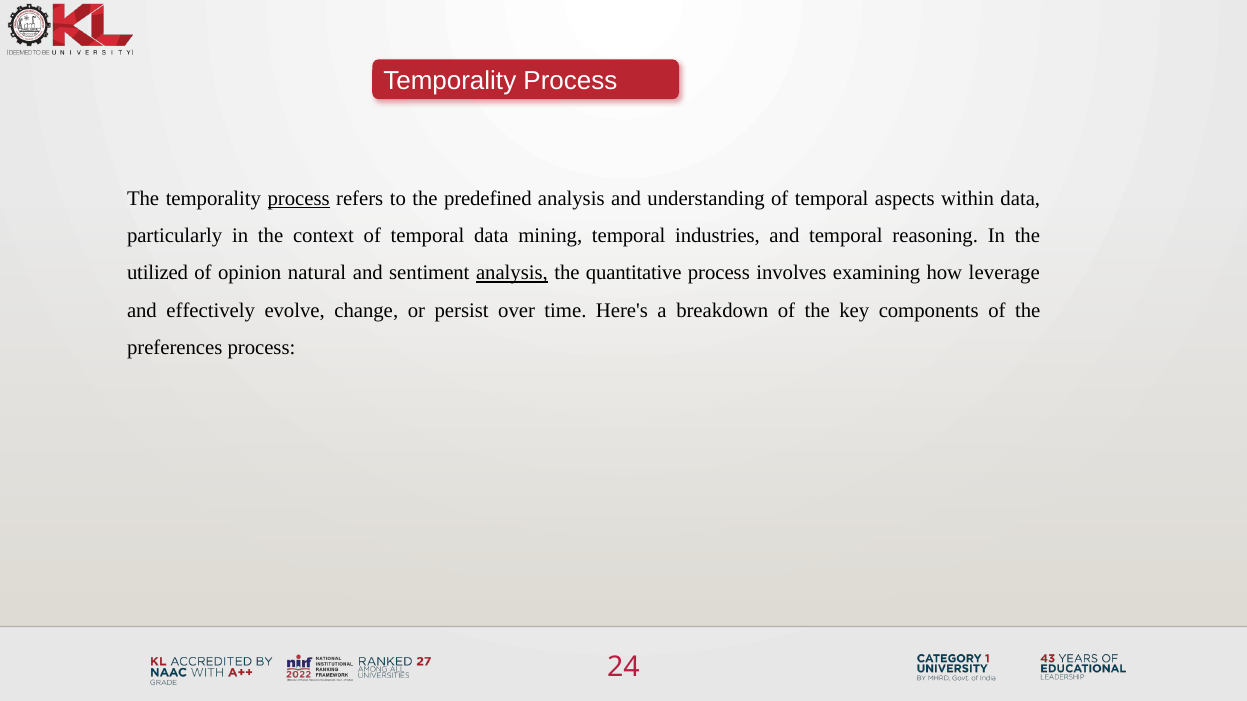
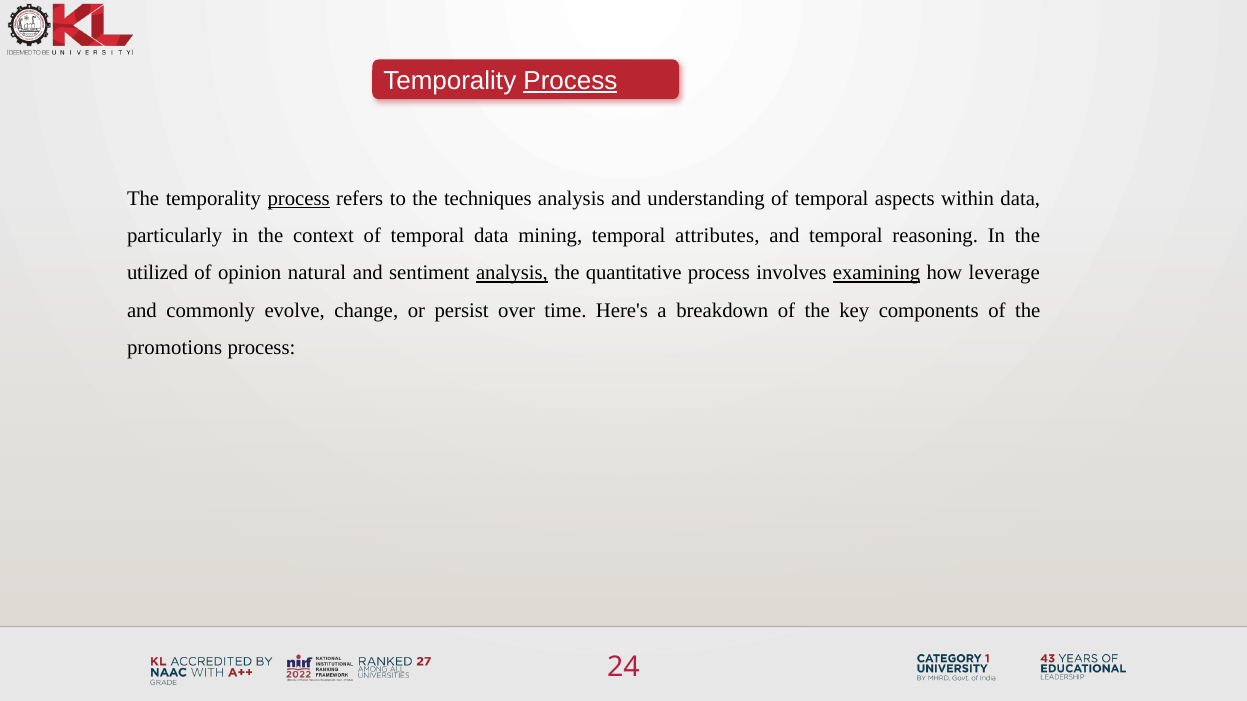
Process at (570, 81) underline: none -> present
predefined: predefined -> techniques
industries: industries -> attributes
examining underline: none -> present
effectively: effectively -> commonly
preferences: preferences -> promotions
